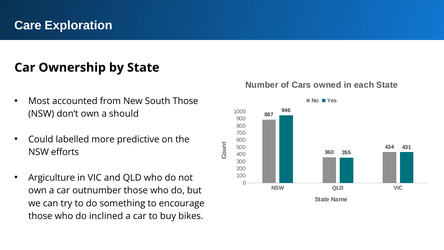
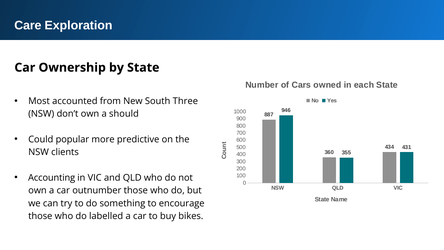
South Those: Those -> Three
labelled: labelled -> popular
efforts: efforts -> clients
Argiculture: Argiculture -> Accounting
inclined: inclined -> labelled
